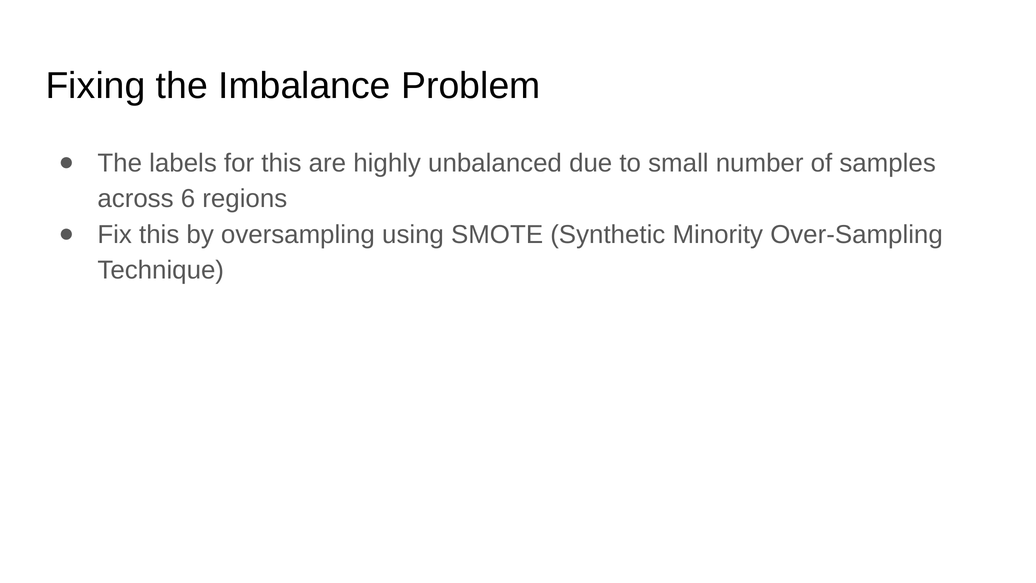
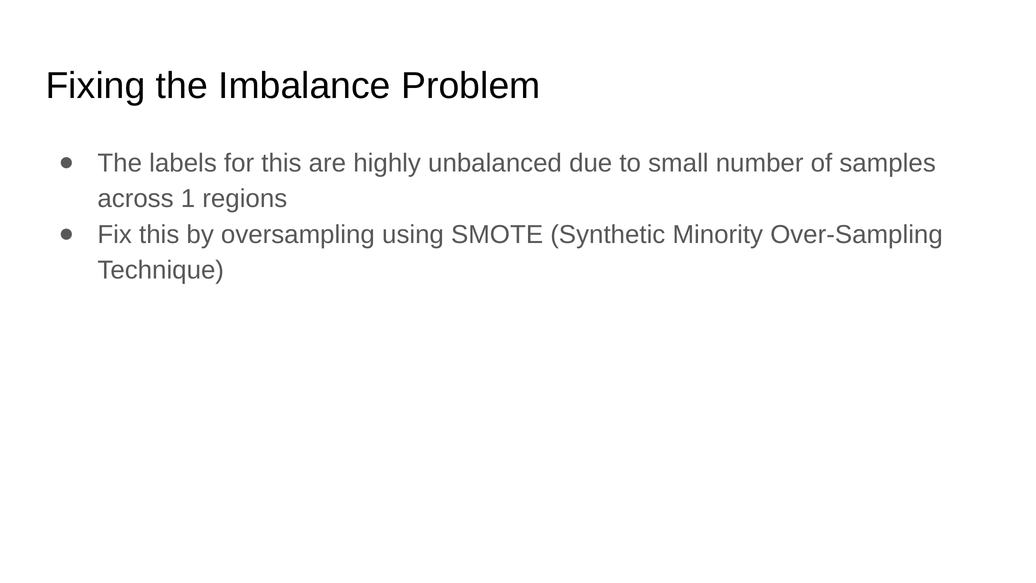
6: 6 -> 1
